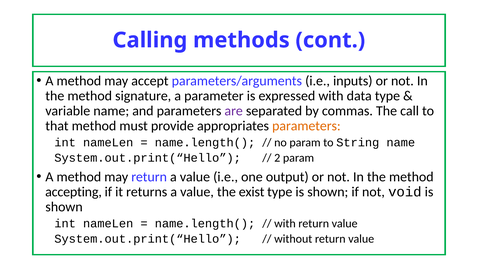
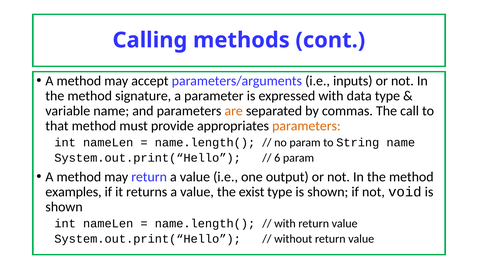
are colour: purple -> orange
2: 2 -> 6
accepting: accepting -> examples
